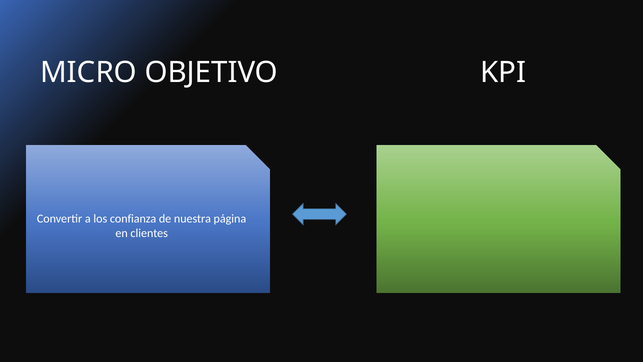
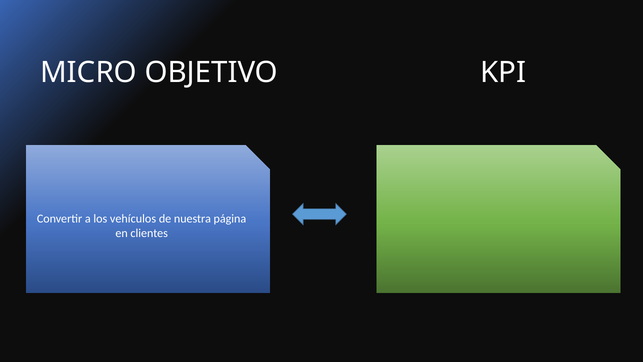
confianza: confianza -> vehículos
